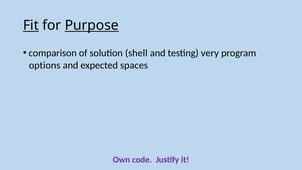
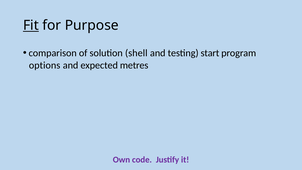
Purpose underline: present -> none
very: very -> start
spaces: spaces -> metres
